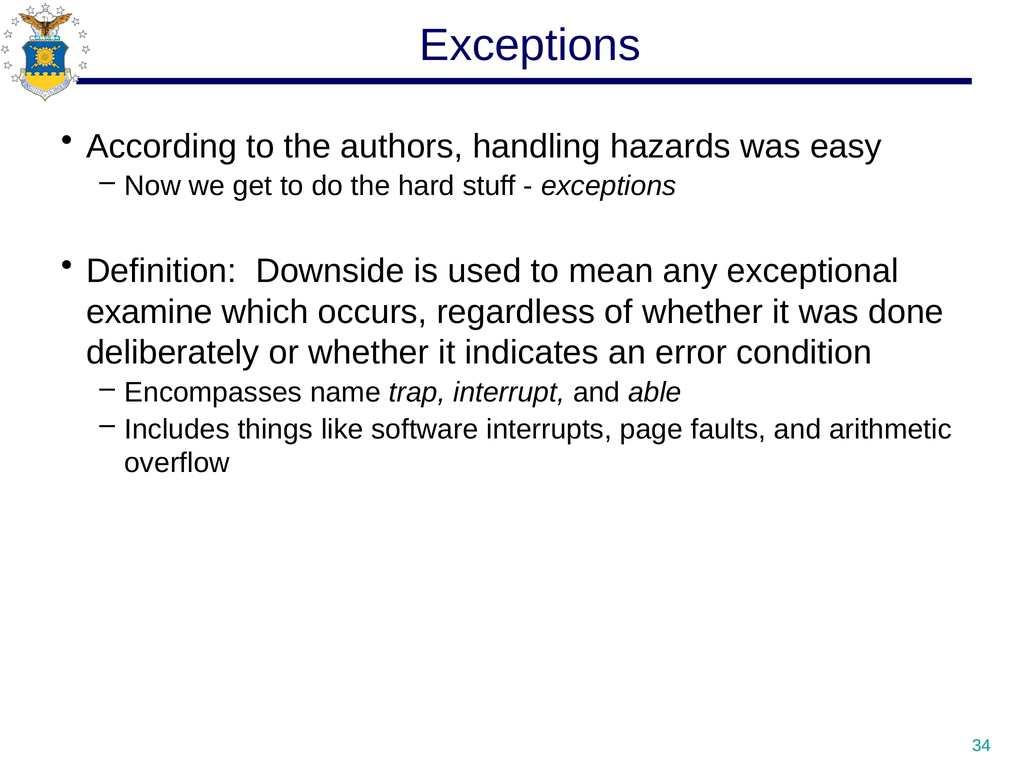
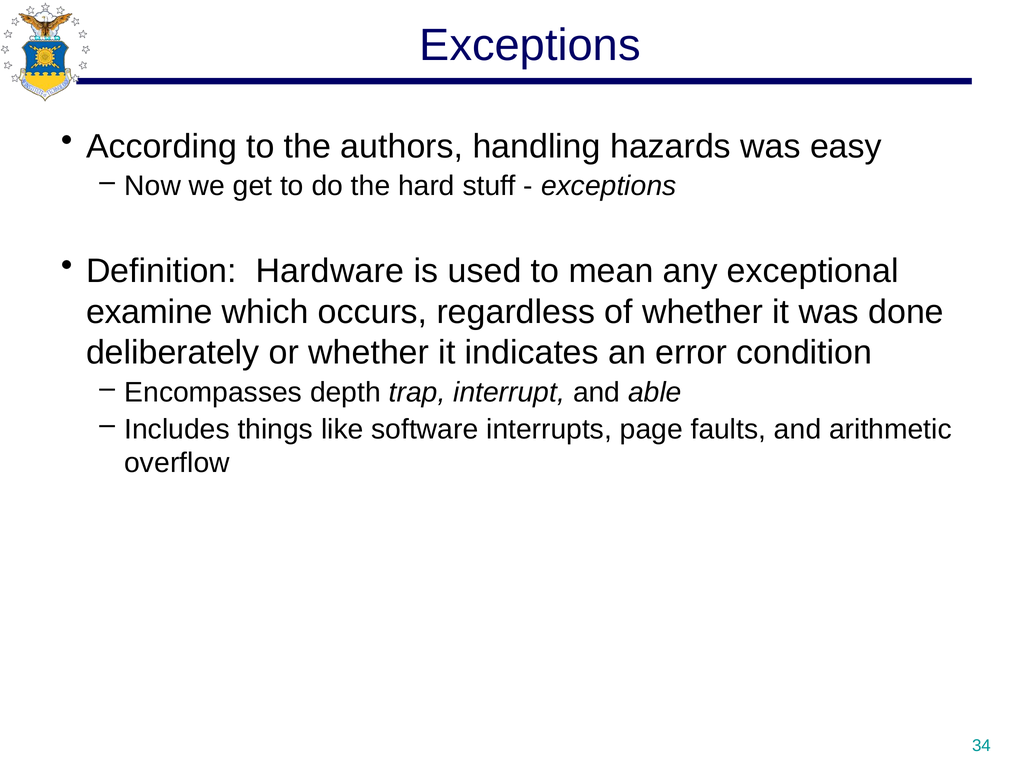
Downside: Downside -> Hardware
name: name -> depth
